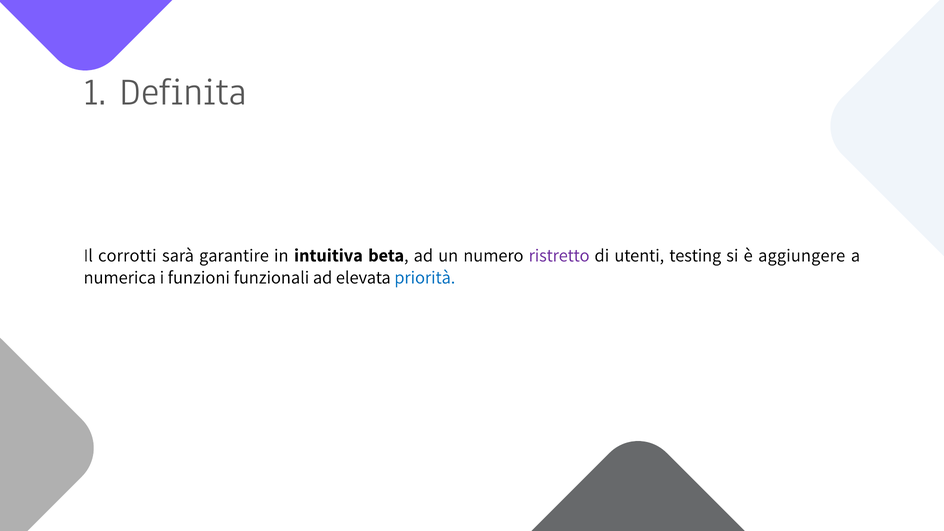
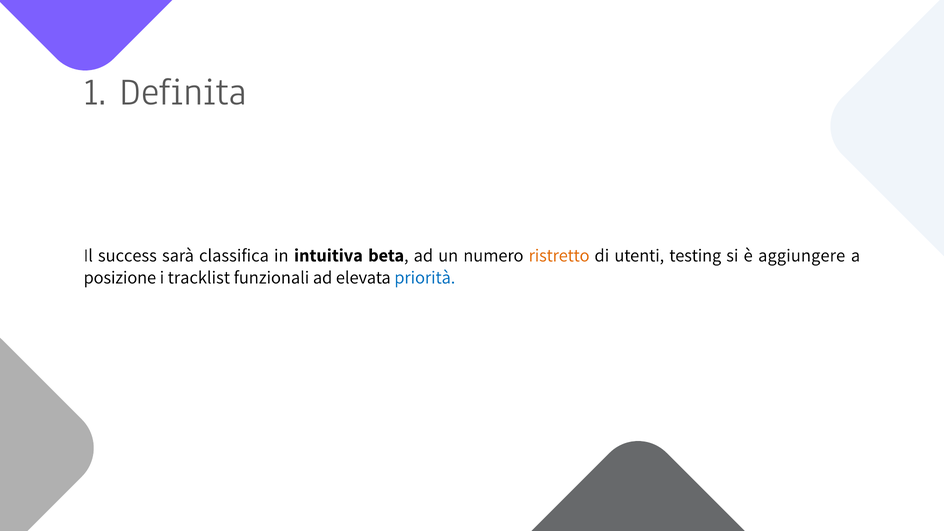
corrotti: corrotti -> success
garantire: garantire -> classifica
ristretto colour: purple -> orange
numerica: numerica -> posizione
funzioni: funzioni -> tracklist
